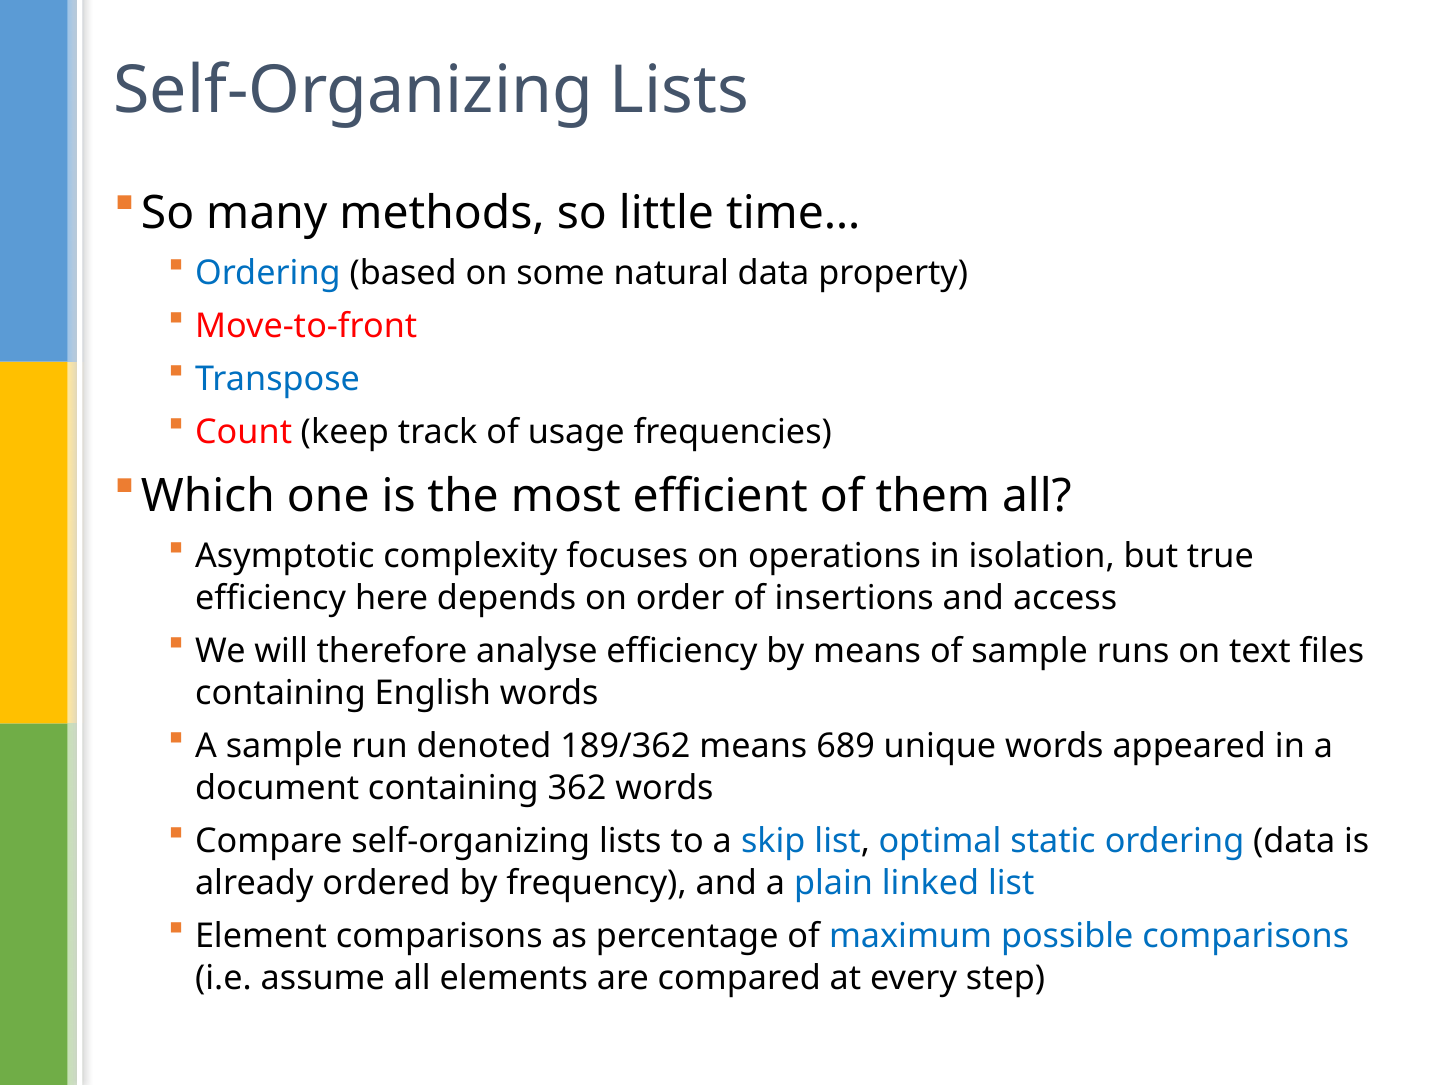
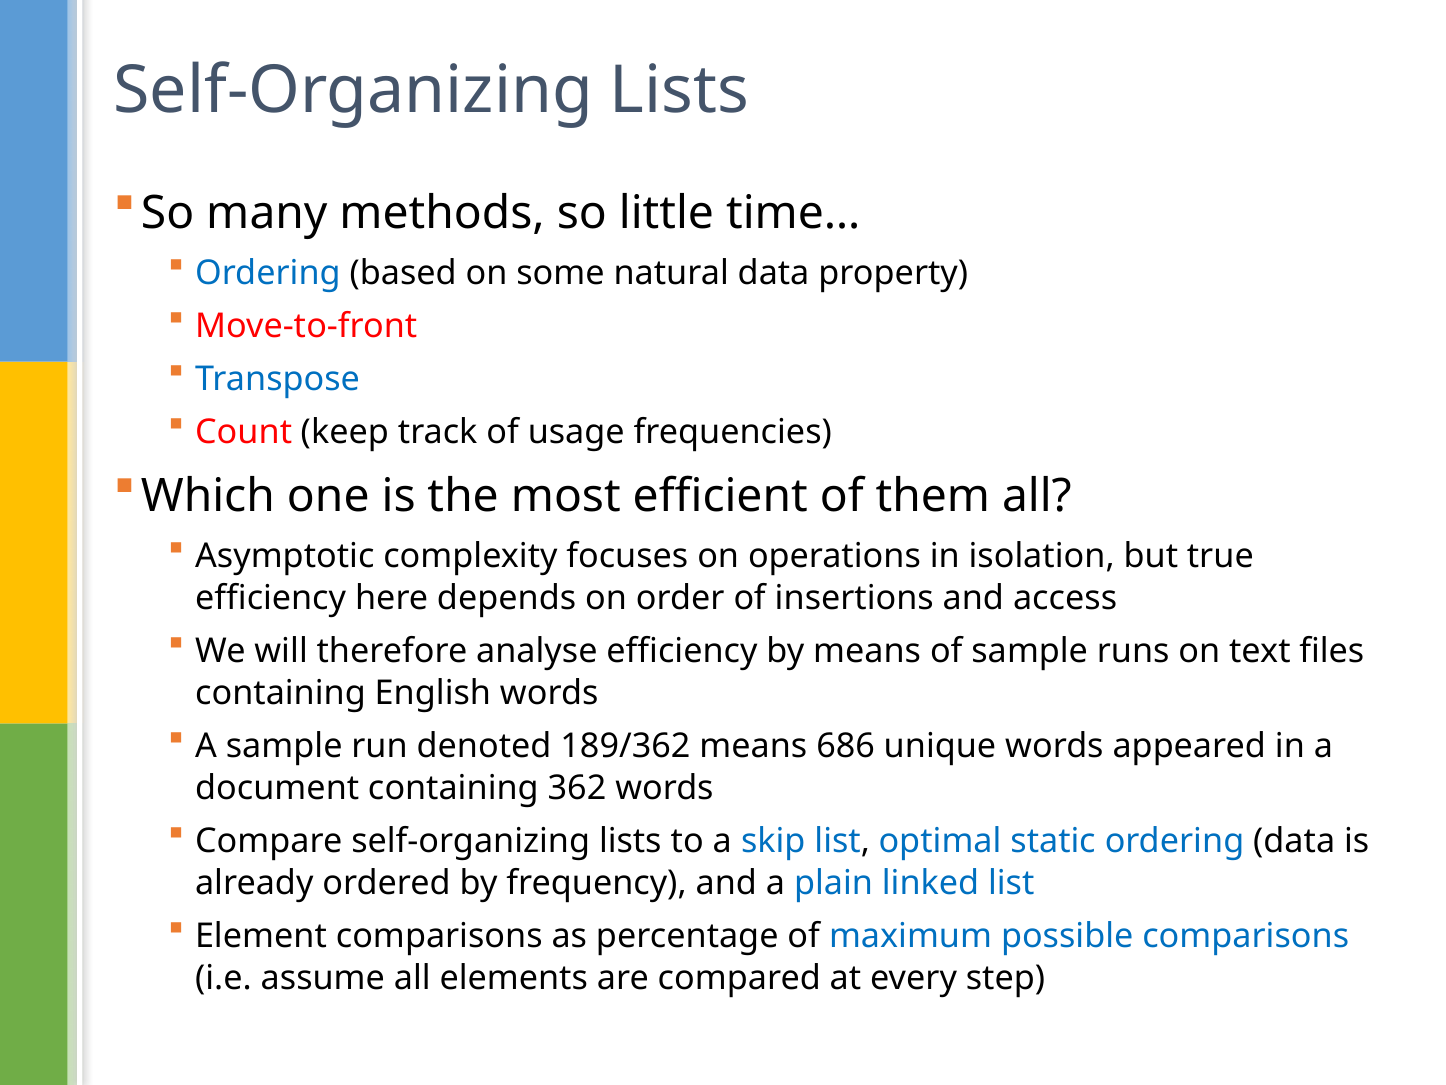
689: 689 -> 686
